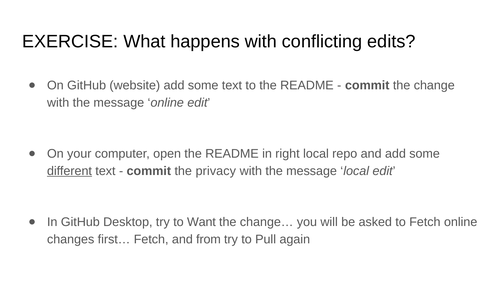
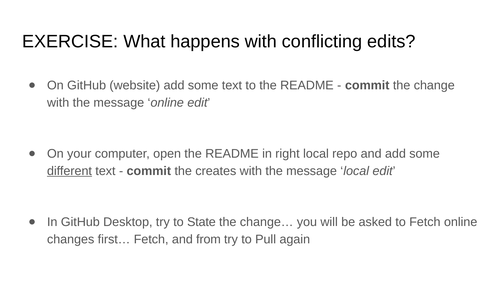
privacy: privacy -> creates
Want: Want -> State
